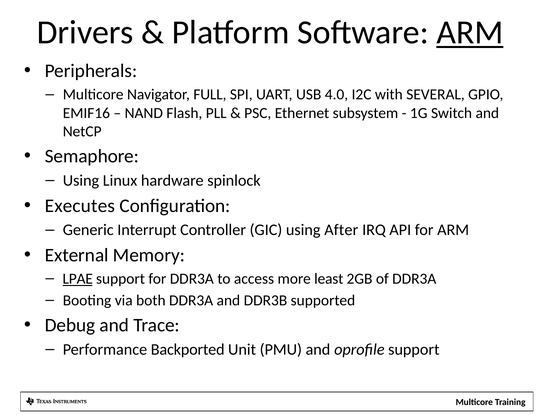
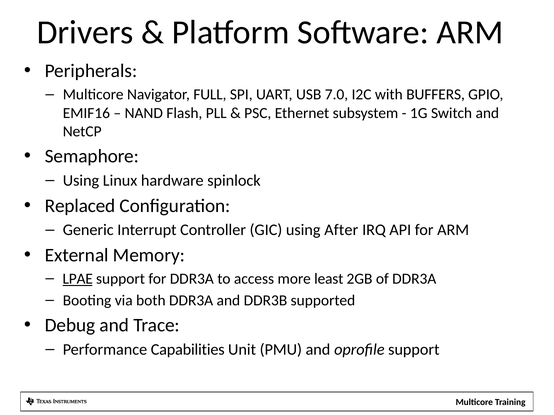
ARM at (470, 32) underline: present -> none
4.0: 4.0 -> 7.0
SEVERAL: SEVERAL -> BUFFERS
Executes: Executes -> Replaced
Backported: Backported -> Capabilities
